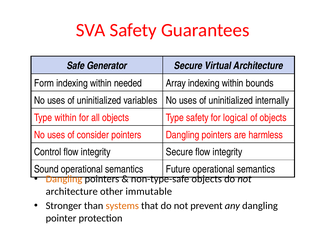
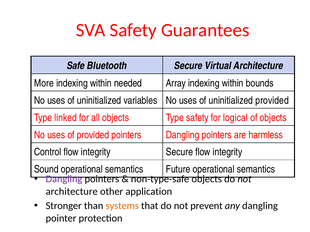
Generator: Generator -> Bluetooth
Form: Form -> More
uninitialized internally: internally -> provided
Type within: within -> linked
of consider: consider -> provided
Dangling at (64, 179) colour: orange -> purple
immutable: immutable -> application
